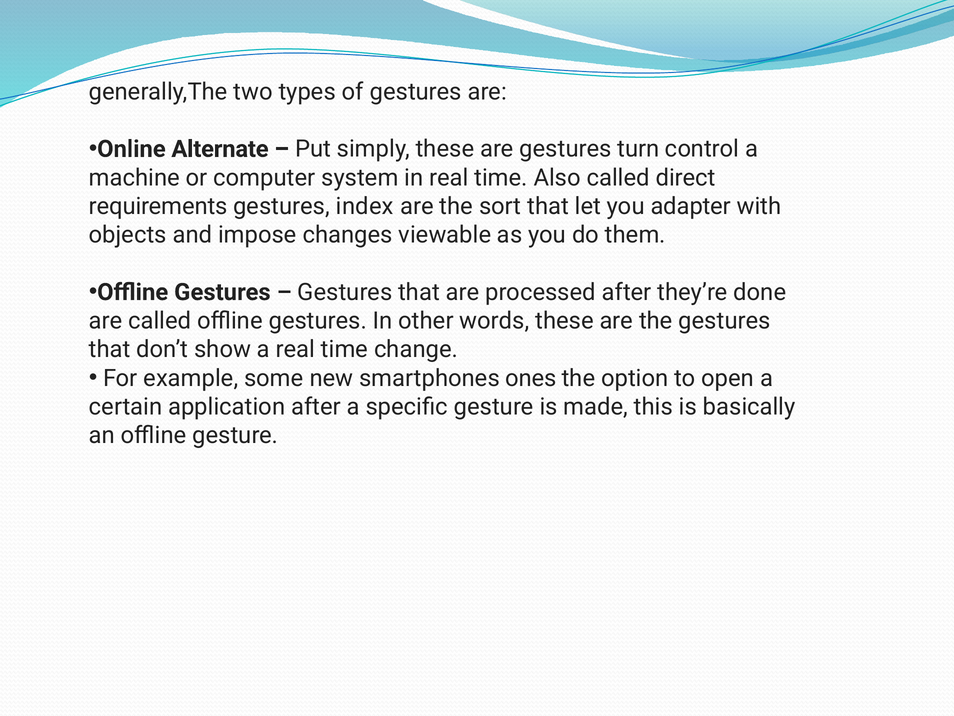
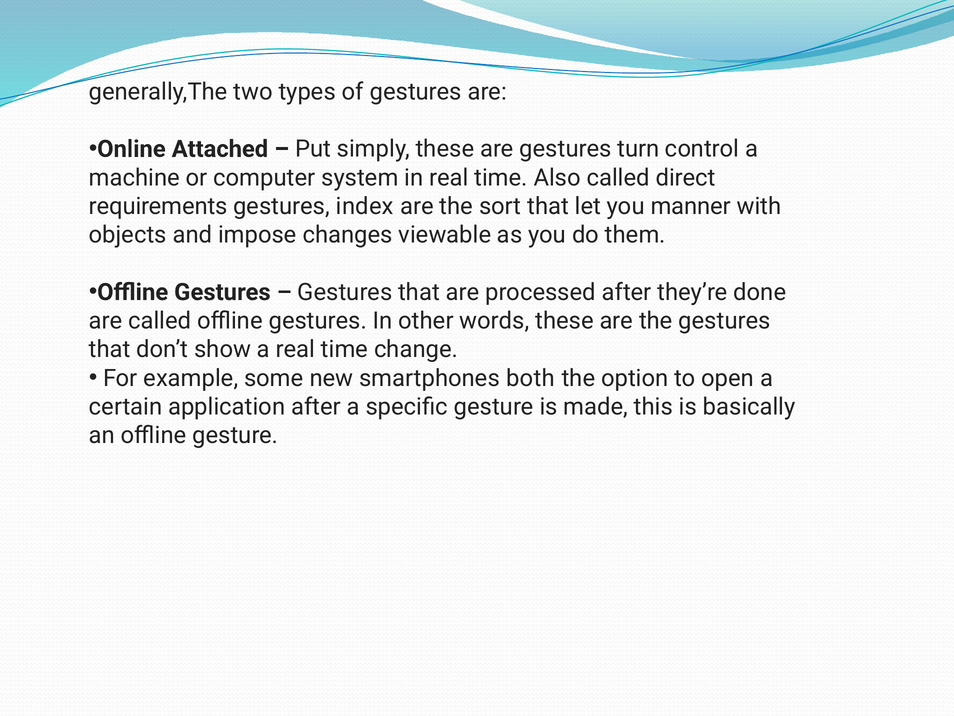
Alternate: Alternate -> Attached
adapter: adapter -> manner
ones: ones -> both
